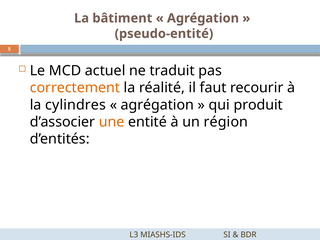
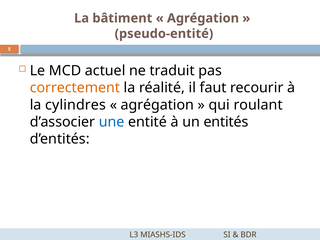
produit: produit -> roulant
une colour: orange -> blue
région: région -> entités
